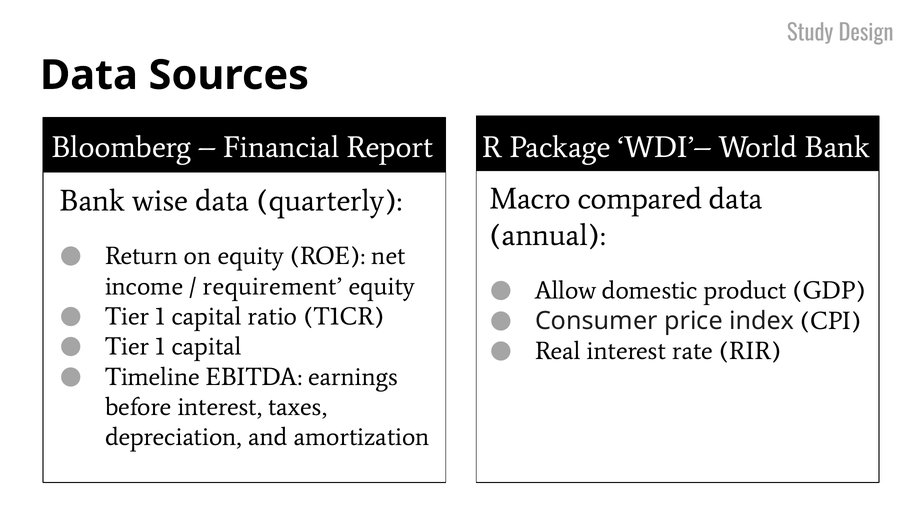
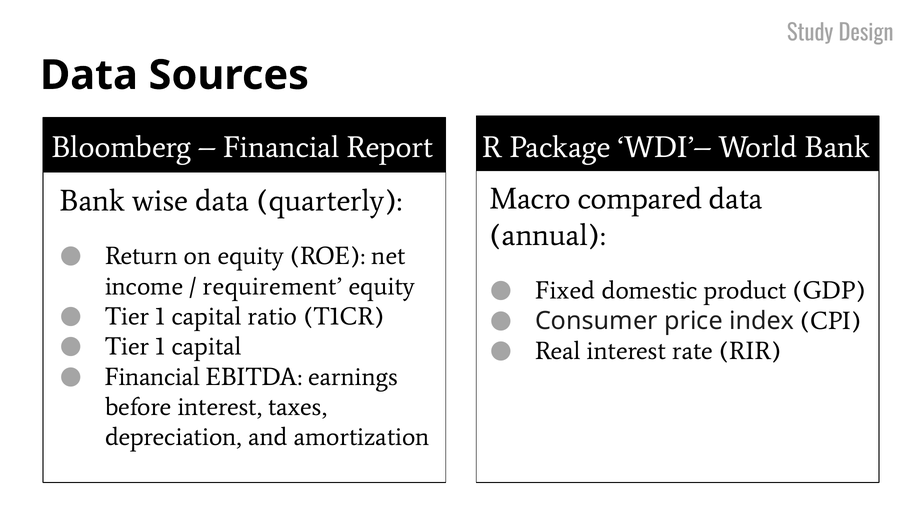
Allow: Allow -> Fixed
Timeline at (152, 377): Timeline -> Financial
